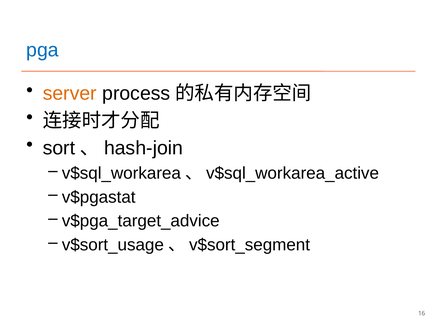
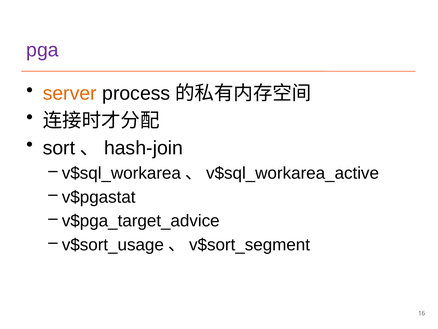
pga colour: blue -> purple
